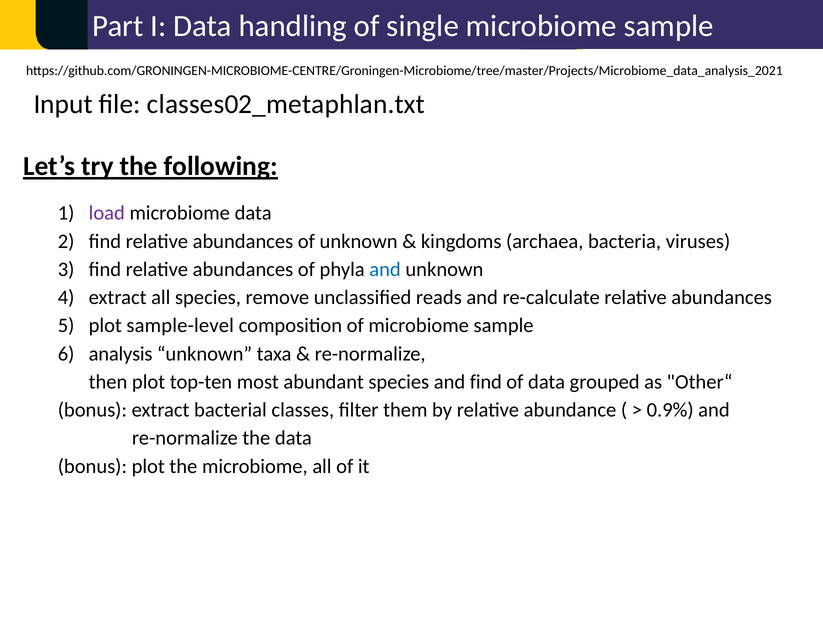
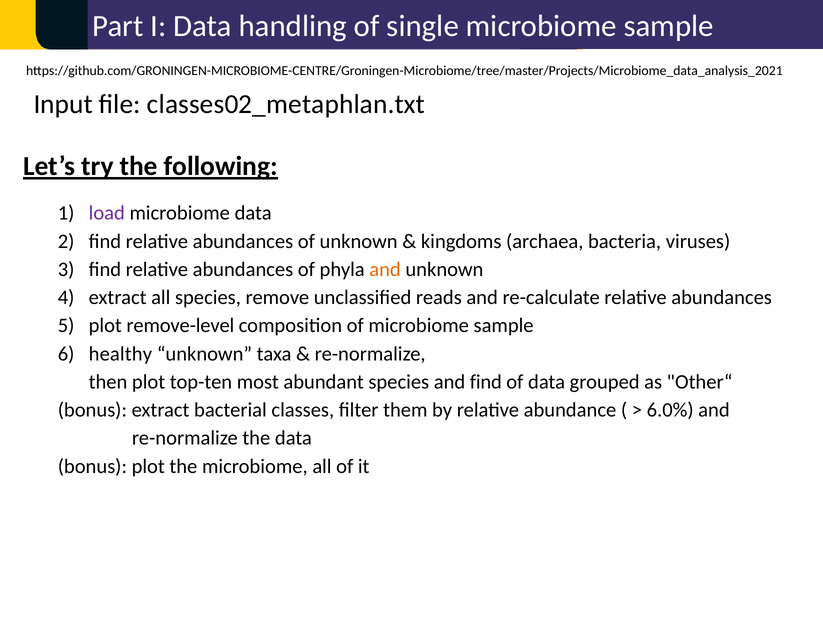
and at (385, 270) colour: blue -> orange
sample-level: sample-level -> remove-level
analysis: analysis -> healthy
0.9%: 0.9% -> 6.0%
